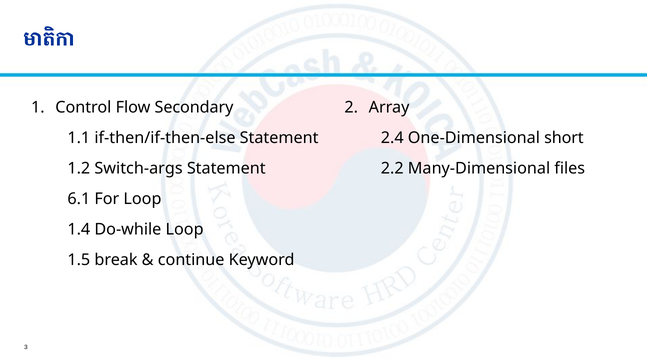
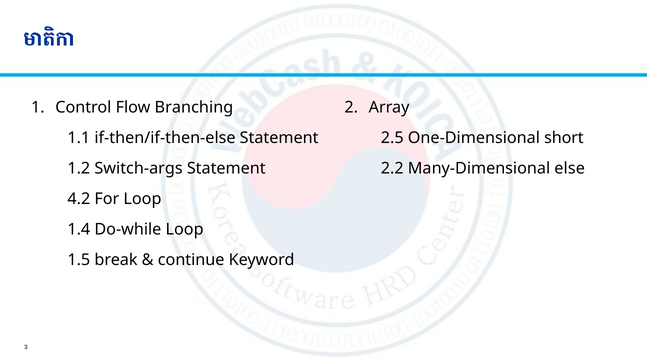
Secondary: Secondary -> Branching
2.4: 2.4 -> 2.5
files: files -> else
6.1: 6.1 -> 4.2
